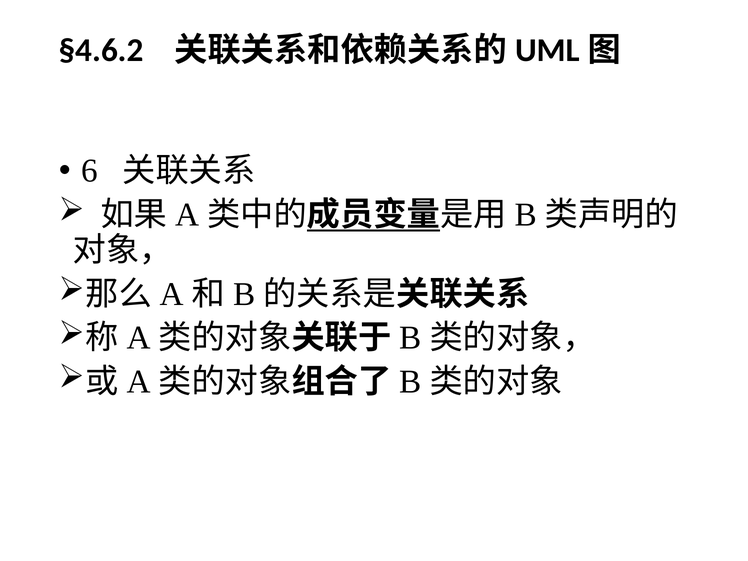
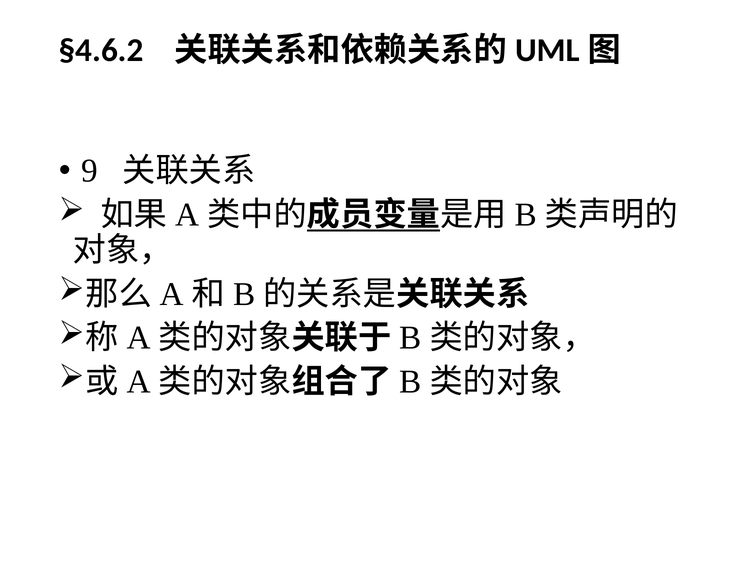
6: 6 -> 9
